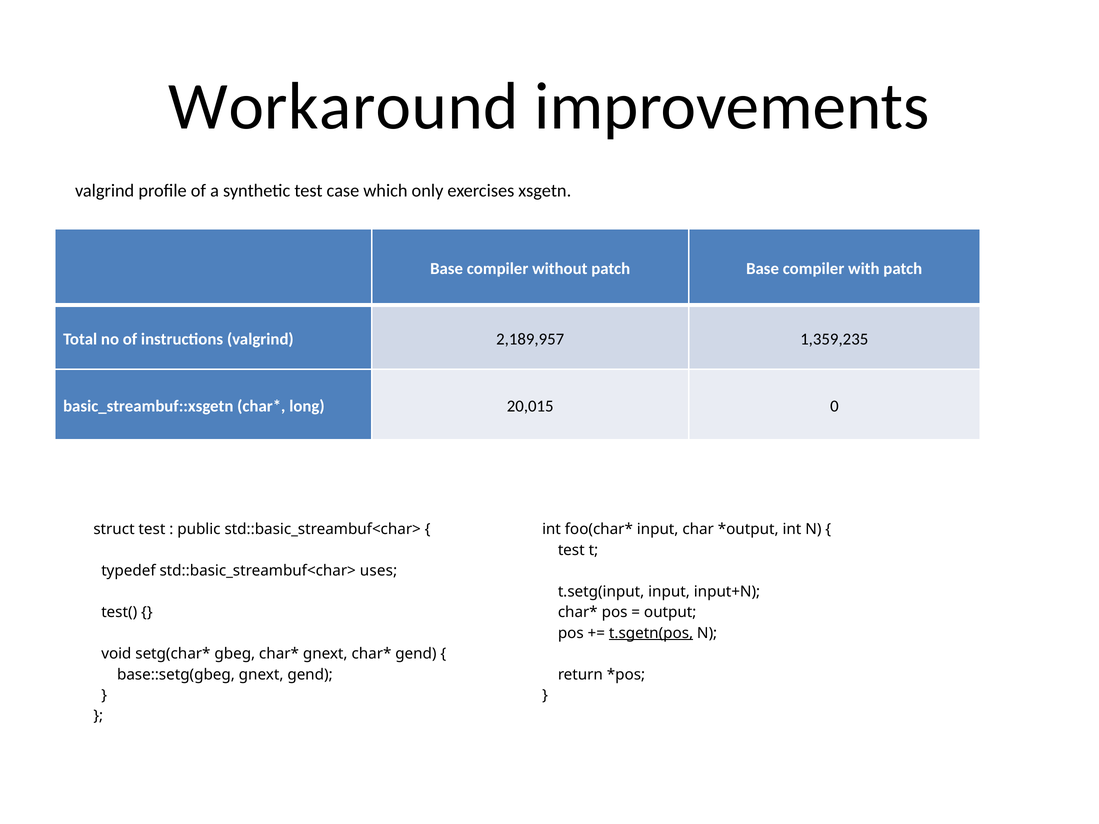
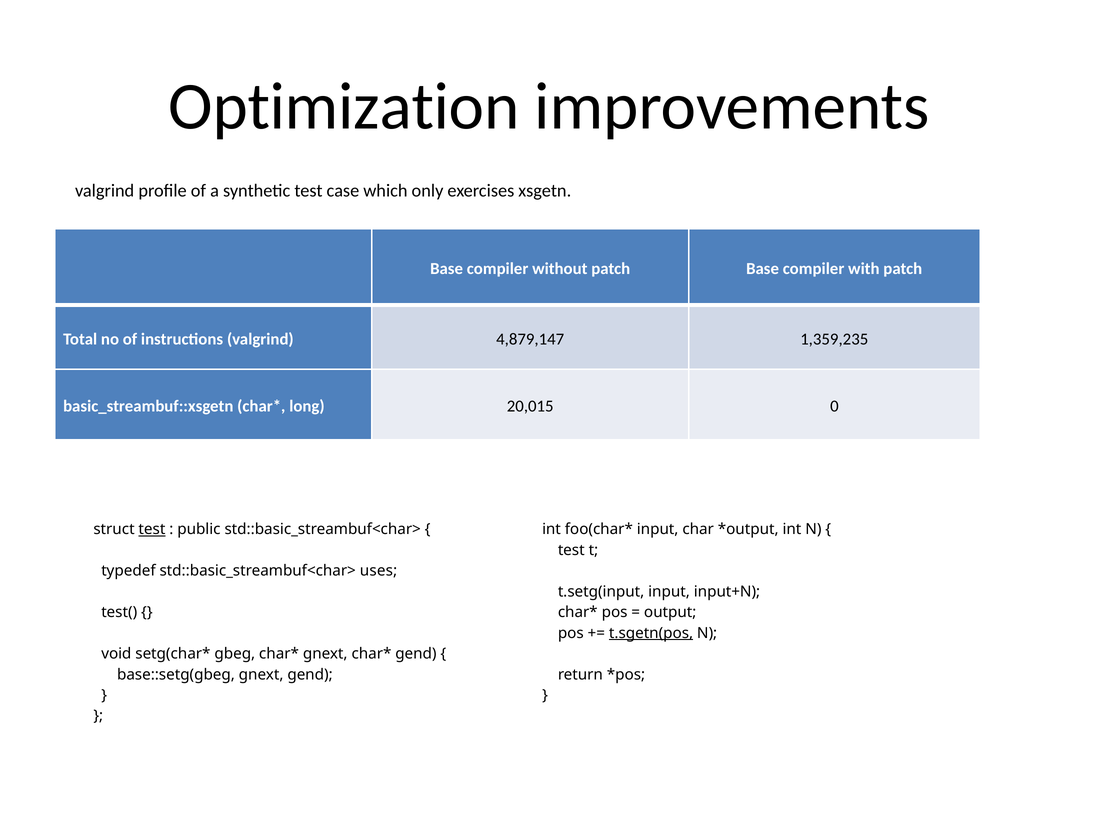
Workaround: Workaround -> Optimization
2,189,957: 2,189,957 -> 4,879,147
test at (152, 530) underline: none -> present
